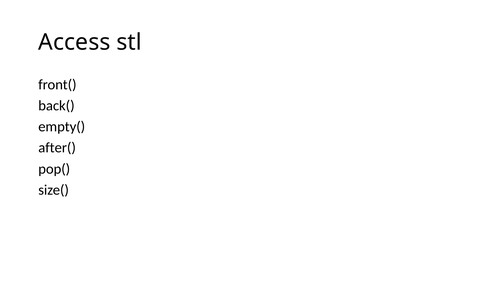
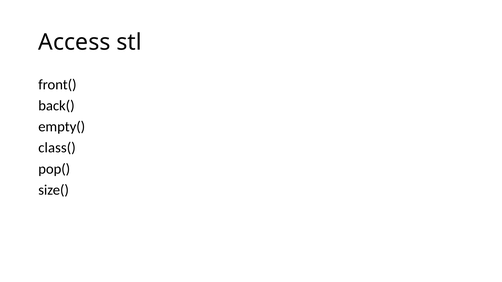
after(: after( -> class(
